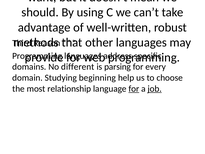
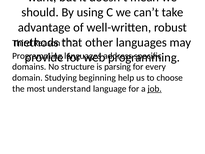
different: different -> structure
relationship: relationship -> understand
for at (134, 89) underline: present -> none
